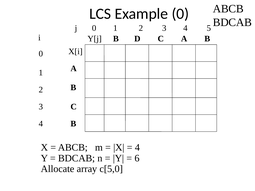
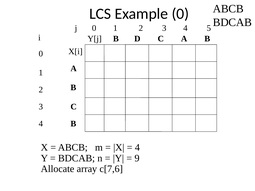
6: 6 -> 9
c[5,0: c[5,0 -> c[7,6
